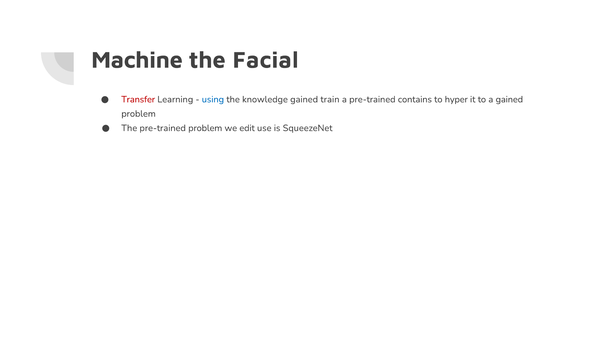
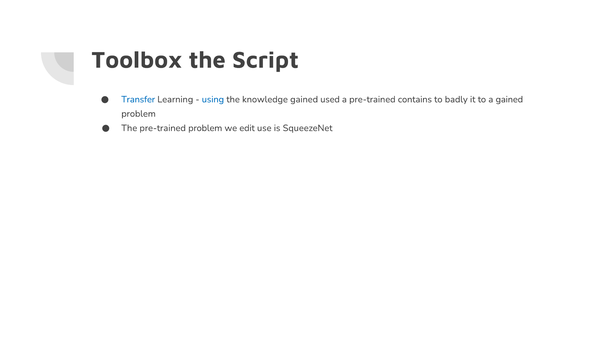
Machine: Machine -> Toolbox
Facial: Facial -> Script
Transfer colour: red -> blue
train: train -> used
hyper: hyper -> badly
